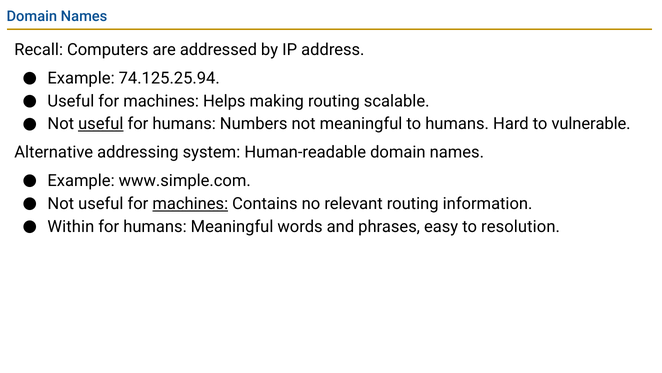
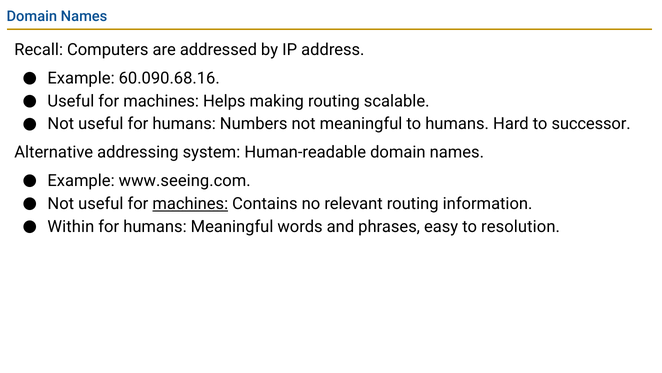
74.125.25.94: 74.125.25.94 -> 60.090.68.16
useful at (101, 124) underline: present -> none
vulnerable: vulnerable -> successor
www.simple.com: www.simple.com -> www.seeing.com
